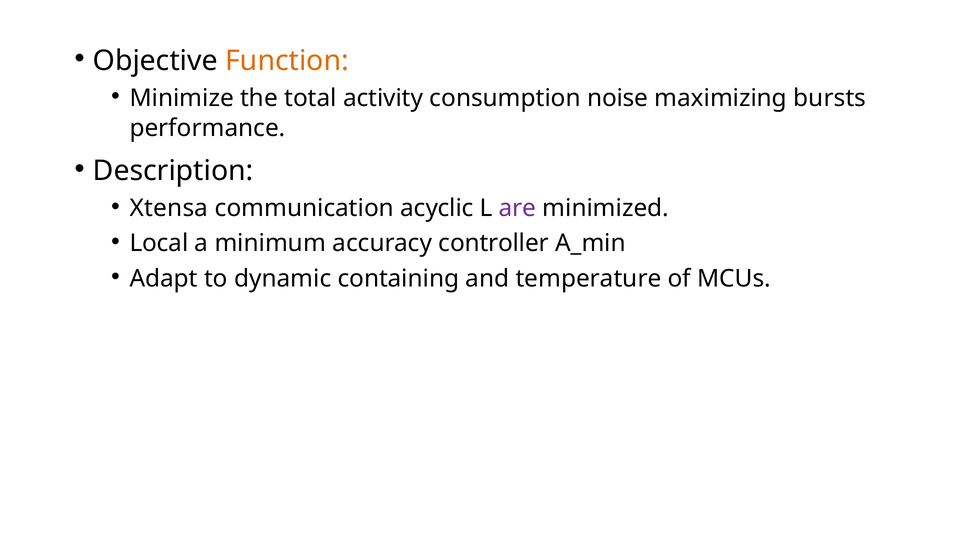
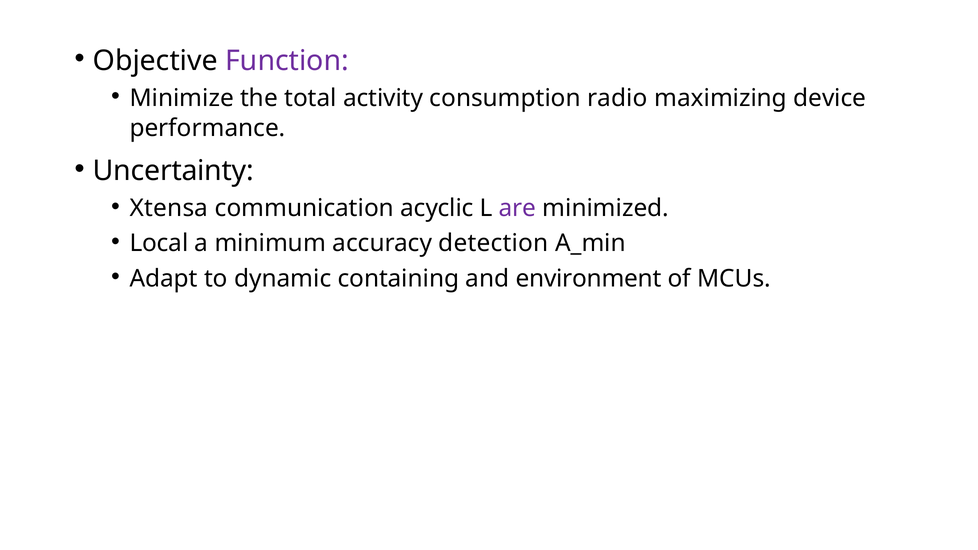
Function colour: orange -> purple
noise: noise -> radio
bursts: bursts -> device
Description: Description -> Uncertainty
controller: controller -> detection
temperature: temperature -> environment
